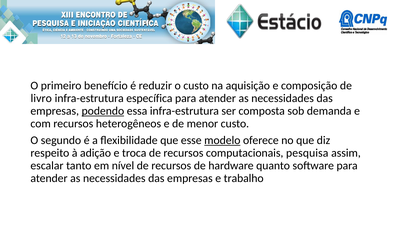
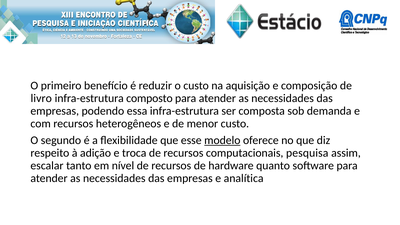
específica: específica -> composto
podendo underline: present -> none
trabalho: trabalho -> analítica
